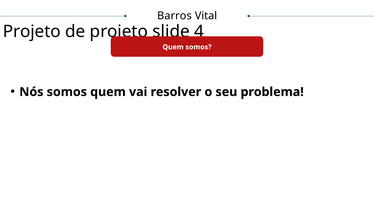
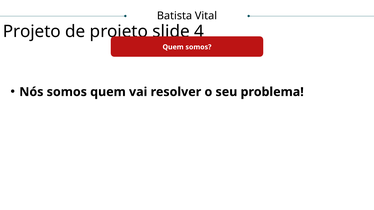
Barros: Barros -> Batista
